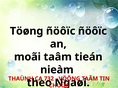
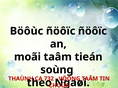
Töøng: Töøng -> Böôùc
nieàm: nieàm -> soùng
